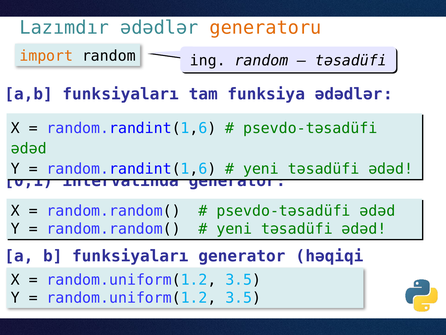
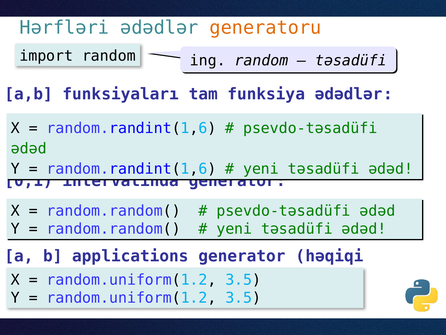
Lazımdır: Lazımdır -> Hərfləri
import colour: orange -> black
b funksiyaları: funksiyaları -> applications
